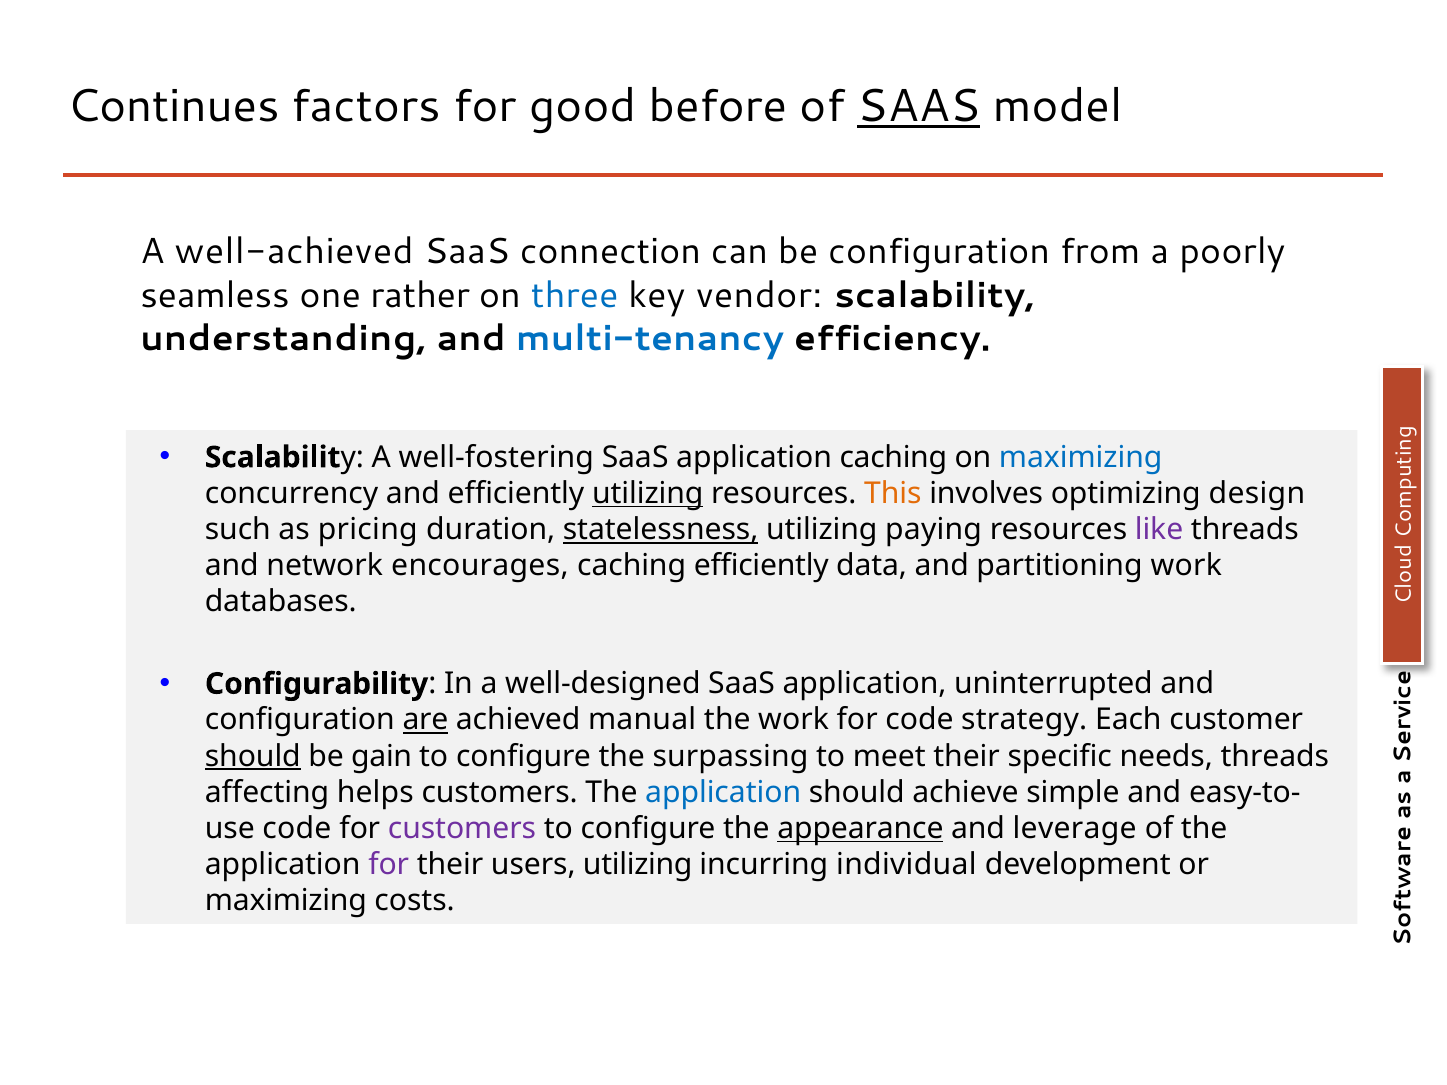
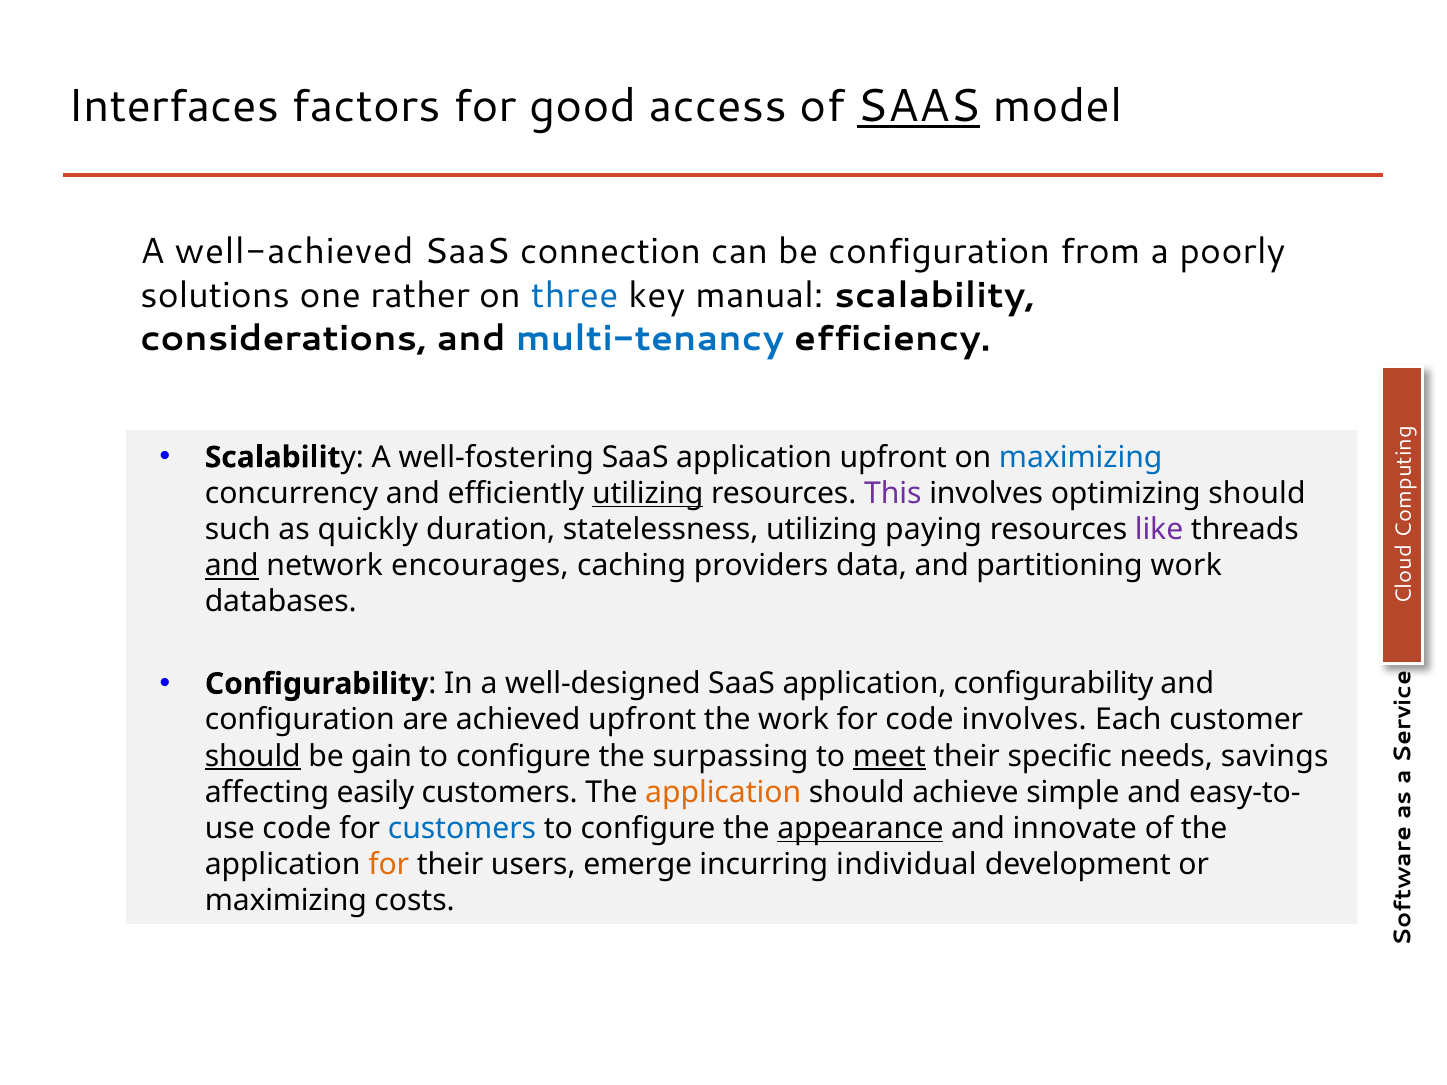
Continues: Continues -> Interfaces
before: before -> access
seamless: seamless -> solutions
vendor: vendor -> manual
understanding: understanding -> considerations
application caching: caching -> upfront
This colour: orange -> purple
optimizing design: design -> should
pricing: pricing -> quickly
statelessness underline: present -> none
and at (232, 566) underline: none -> present
caching efficiently: efficiently -> providers
application uninterrupted: uninterrupted -> configurability
are underline: present -> none
achieved manual: manual -> upfront
code strategy: strategy -> involves
meet underline: none -> present
needs threads: threads -> savings
helps: helps -> easily
application at (723, 793) colour: blue -> orange
customers at (462, 829) colour: purple -> blue
leverage: leverage -> innovate
for at (389, 865) colour: purple -> orange
users utilizing: utilizing -> emerge
